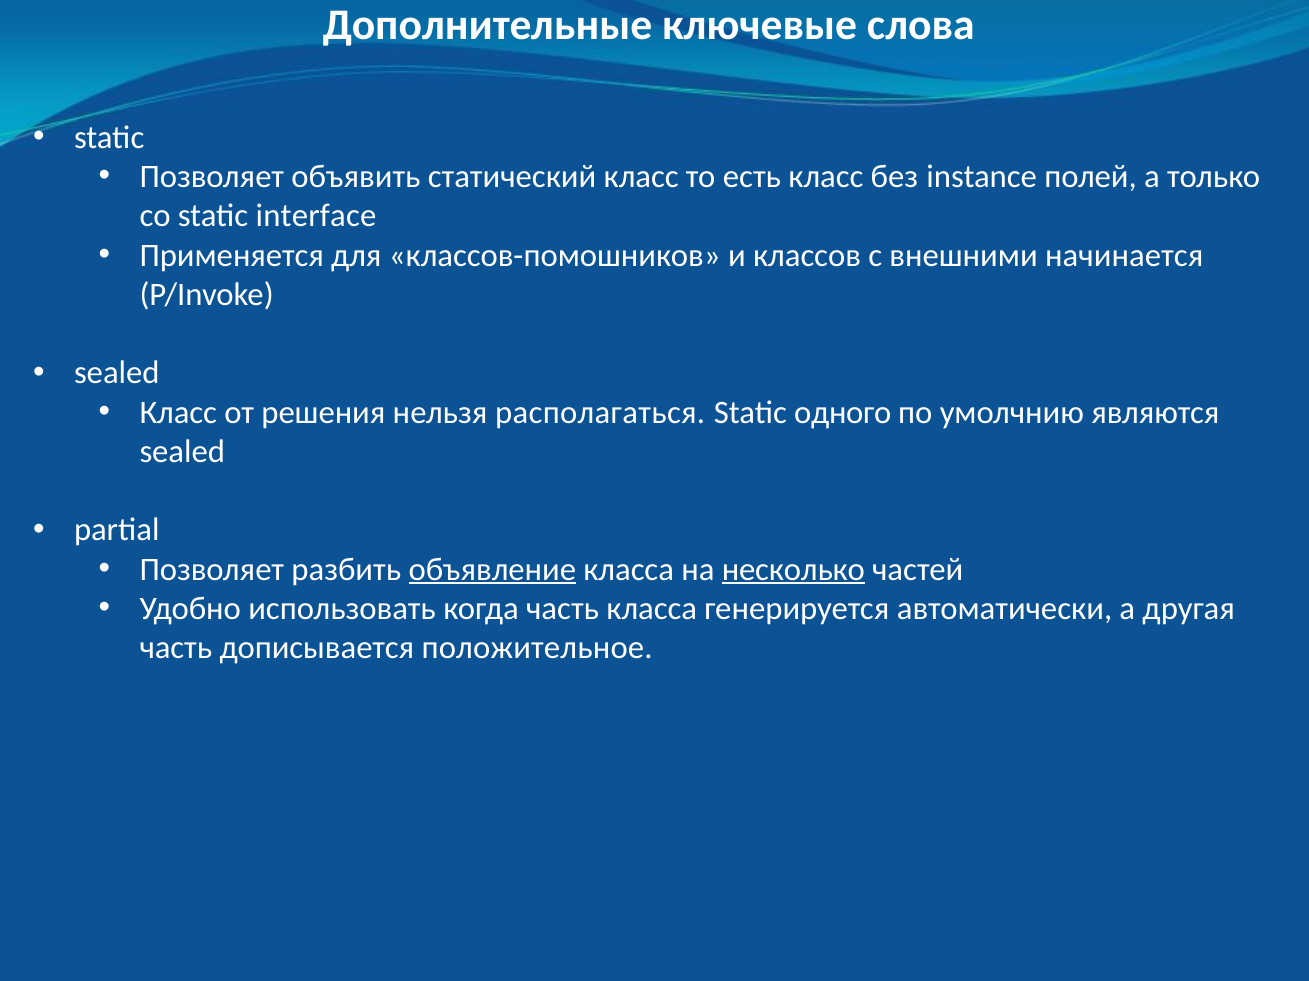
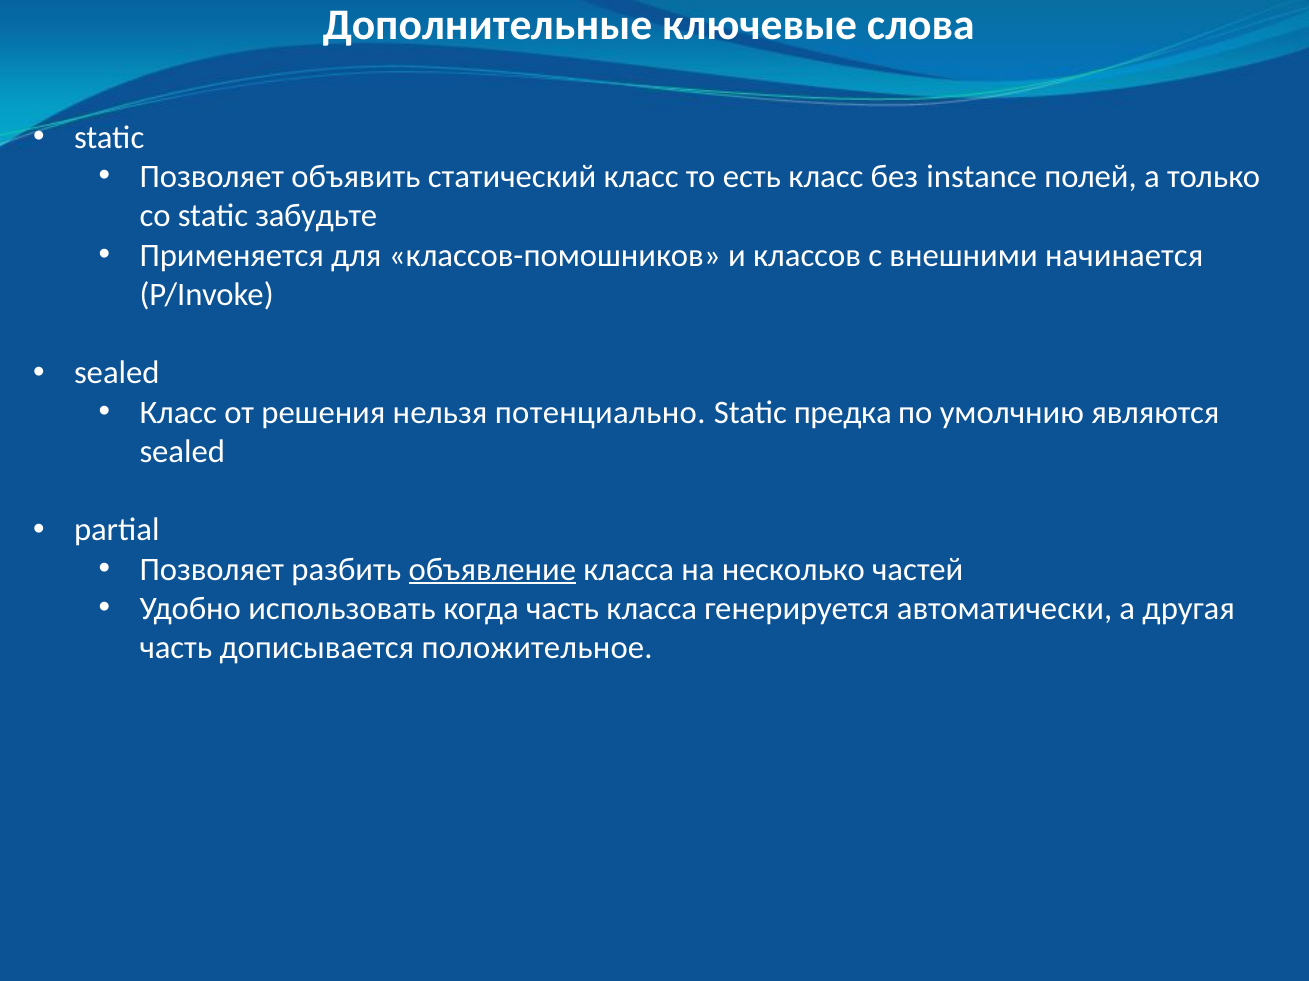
interface: interface -> забудьте
располагаться: располагаться -> потенциально
одного: одного -> предка
несколько underline: present -> none
